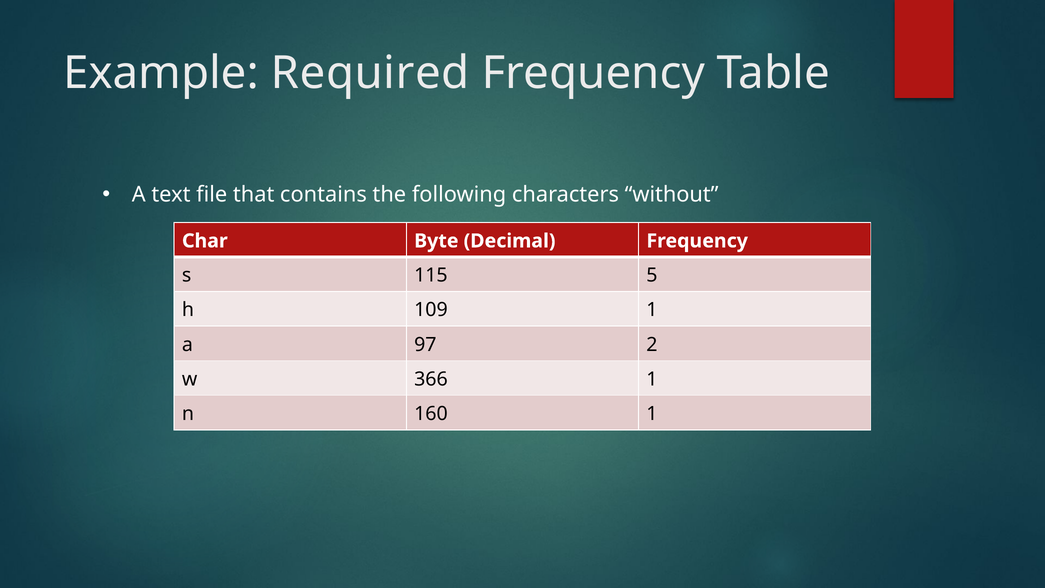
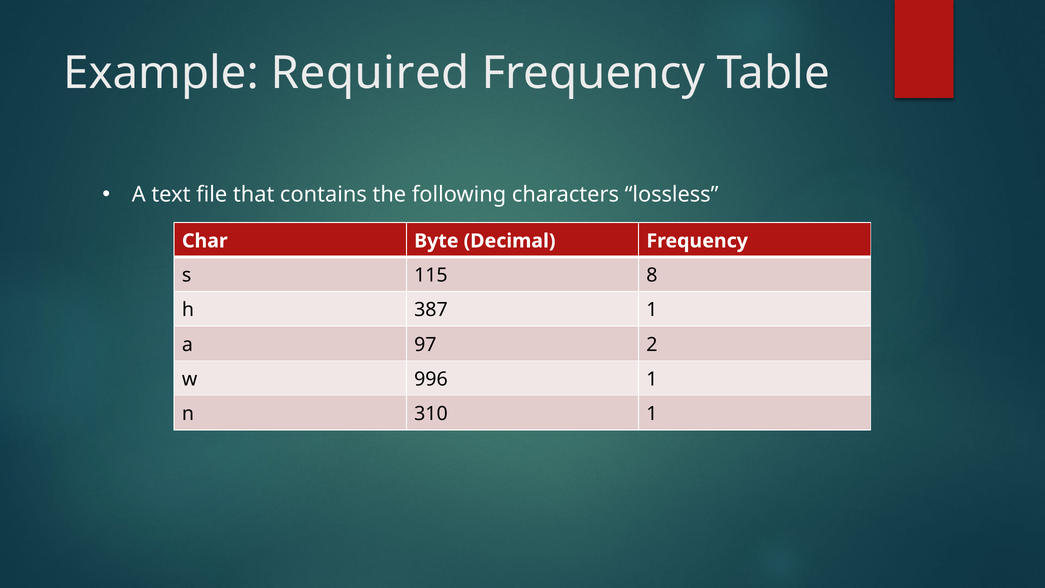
without: without -> lossless
5: 5 -> 8
109: 109 -> 387
366: 366 -> 996
160: 160 -> 310
